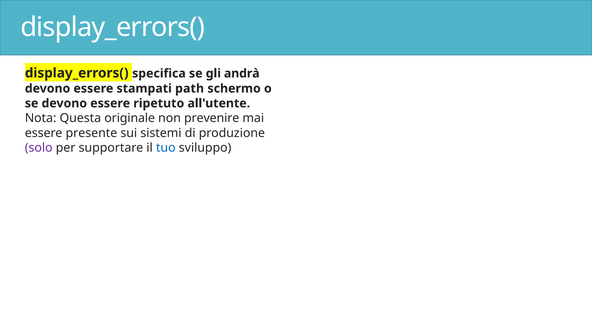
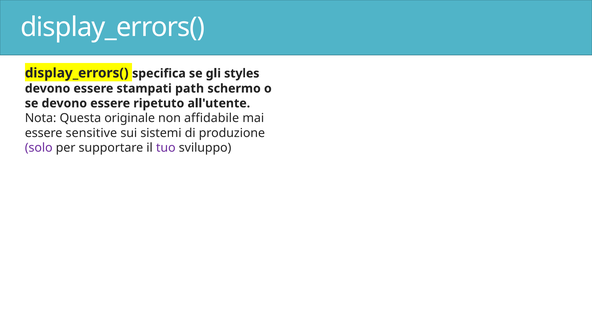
andrà: andrà -> styles
prevenire: prevenire -> affidabile
presente: presente -> sensitive
tuo colour: blue -> purple
